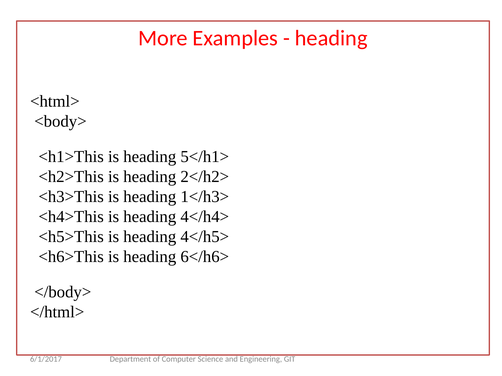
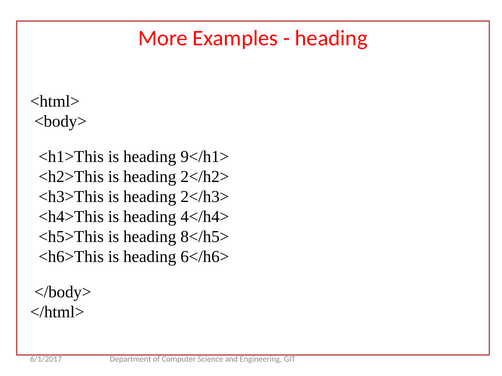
5</h1>: 5</h1> -> 9</h1>
1</h3>: 1</h3> -> 2</h3>
4</h5>: 4</h5> -> 8</h5>
